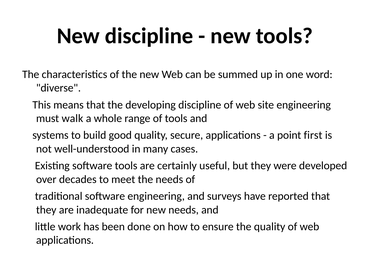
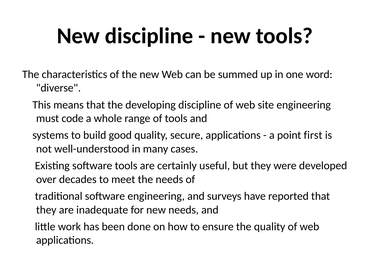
walk: walk -> code
